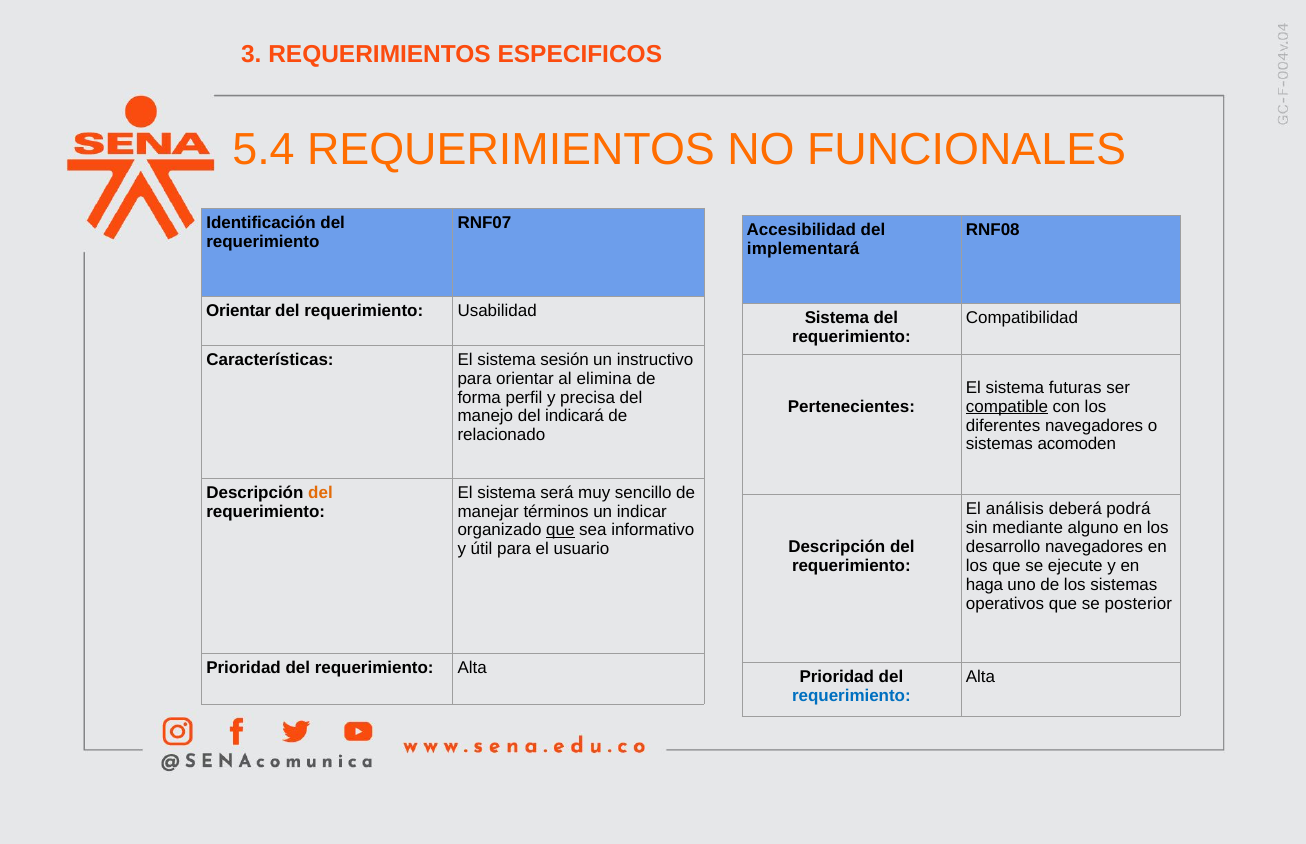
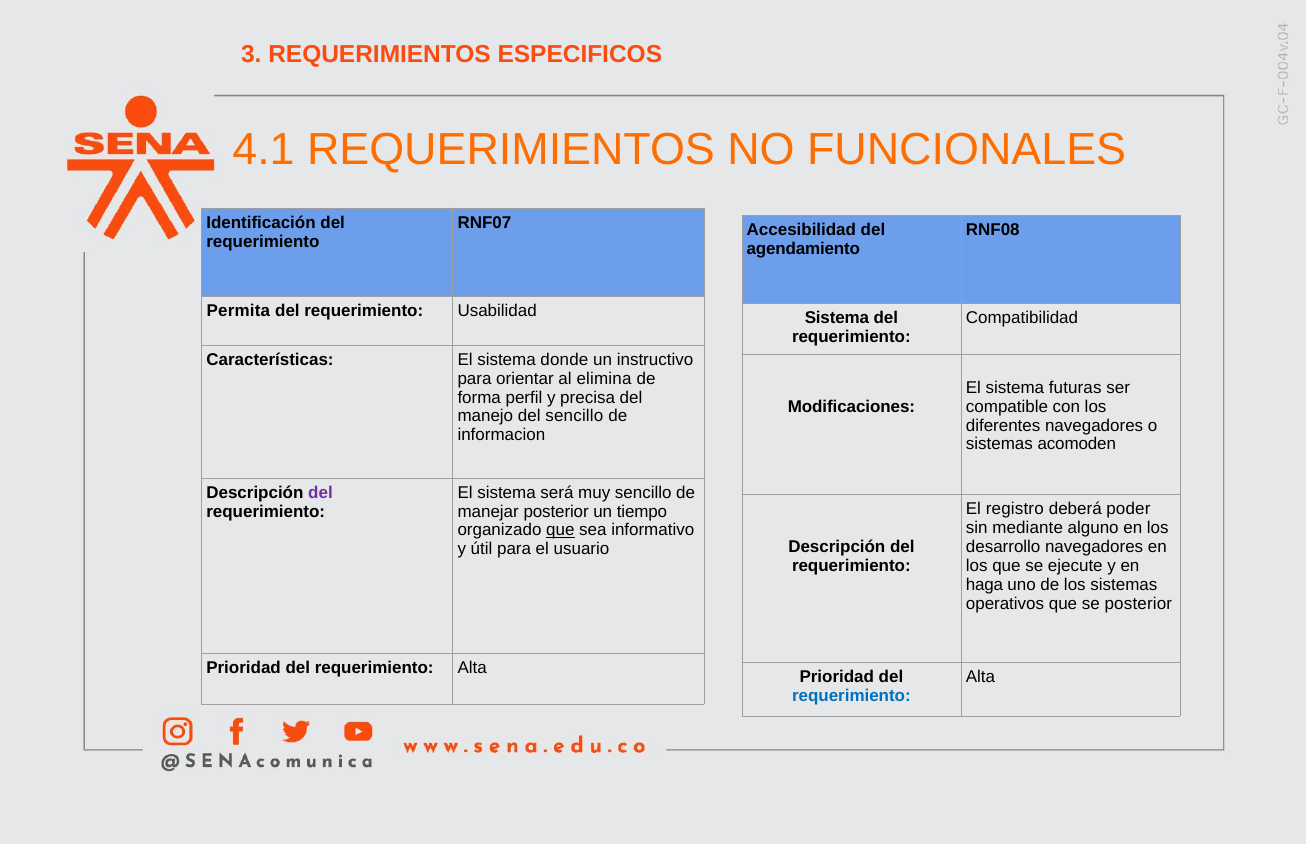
5.4: 5.4 -> 4.1
implementará: implementará -> agendamiento
Orientar at (239, 310): Orientar -> Permita
sesión: sesión -> donde
Pertenecientes: Pertenecientes -> Modificaciones
compatible underline: present -> none
del indicará: indicará -> sencillo
relacionado: relacionado -> informacion
del at (320, 492) colour: orange -> purple
análisis: análisis -> registro
podrá: podrá -> poder
manejar términos: términos -> posterior
indicar: indicar -> tiempo
